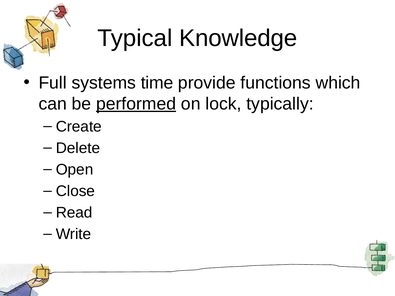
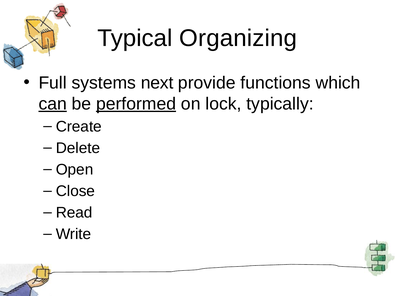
Knowledge: Knowledge -> Organizing
time: time -> next
can underline: none -> present
